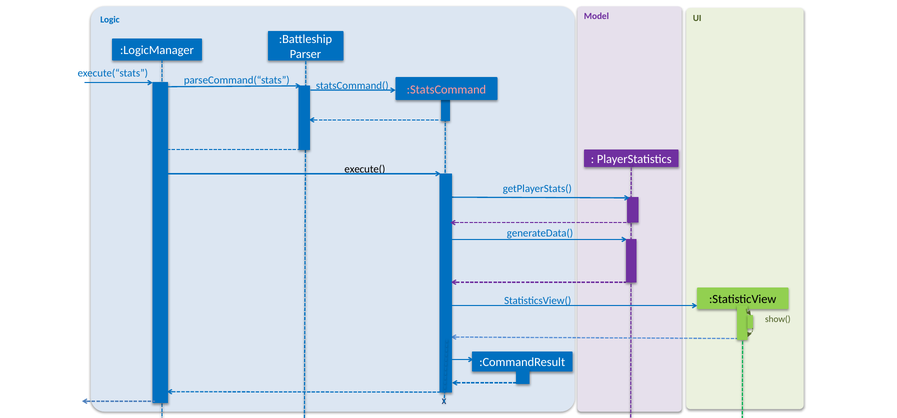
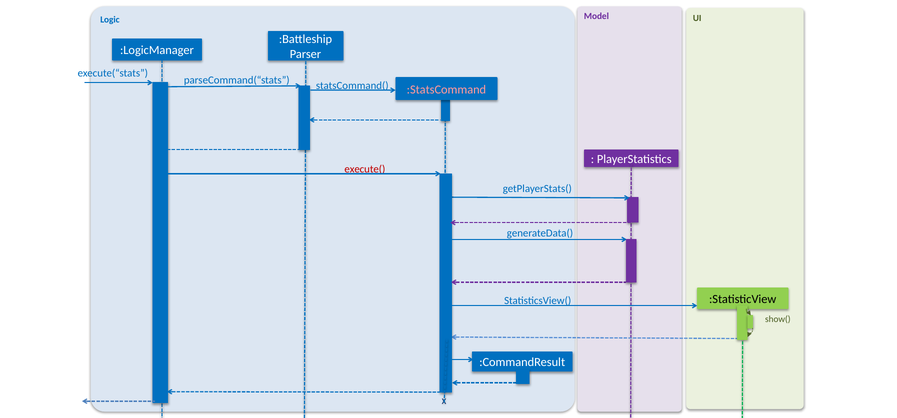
execute( colour: black -> red
